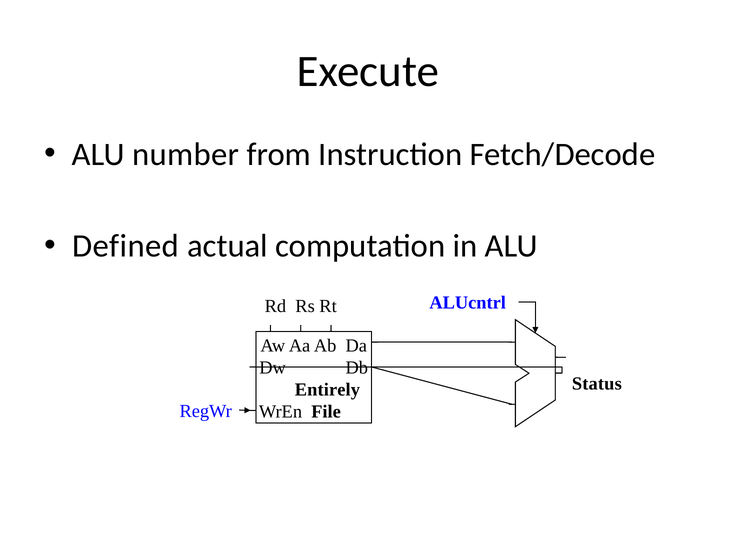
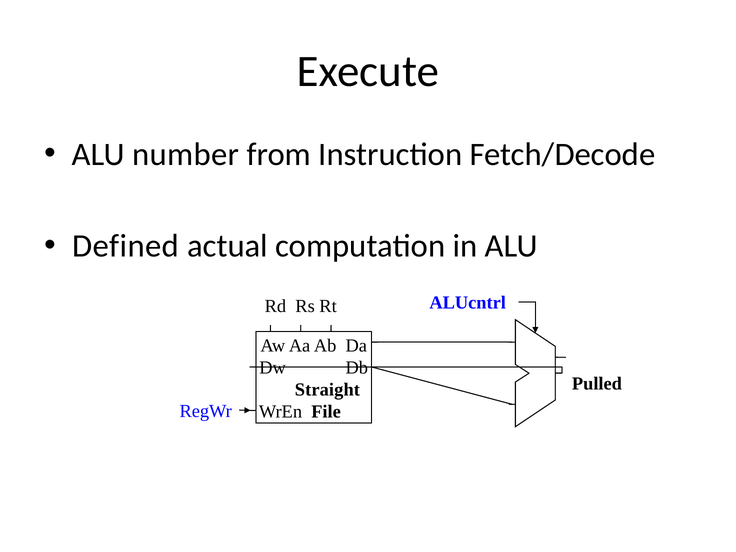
Status: Status -> Pulled
Entirely: Entirely -> Straight
